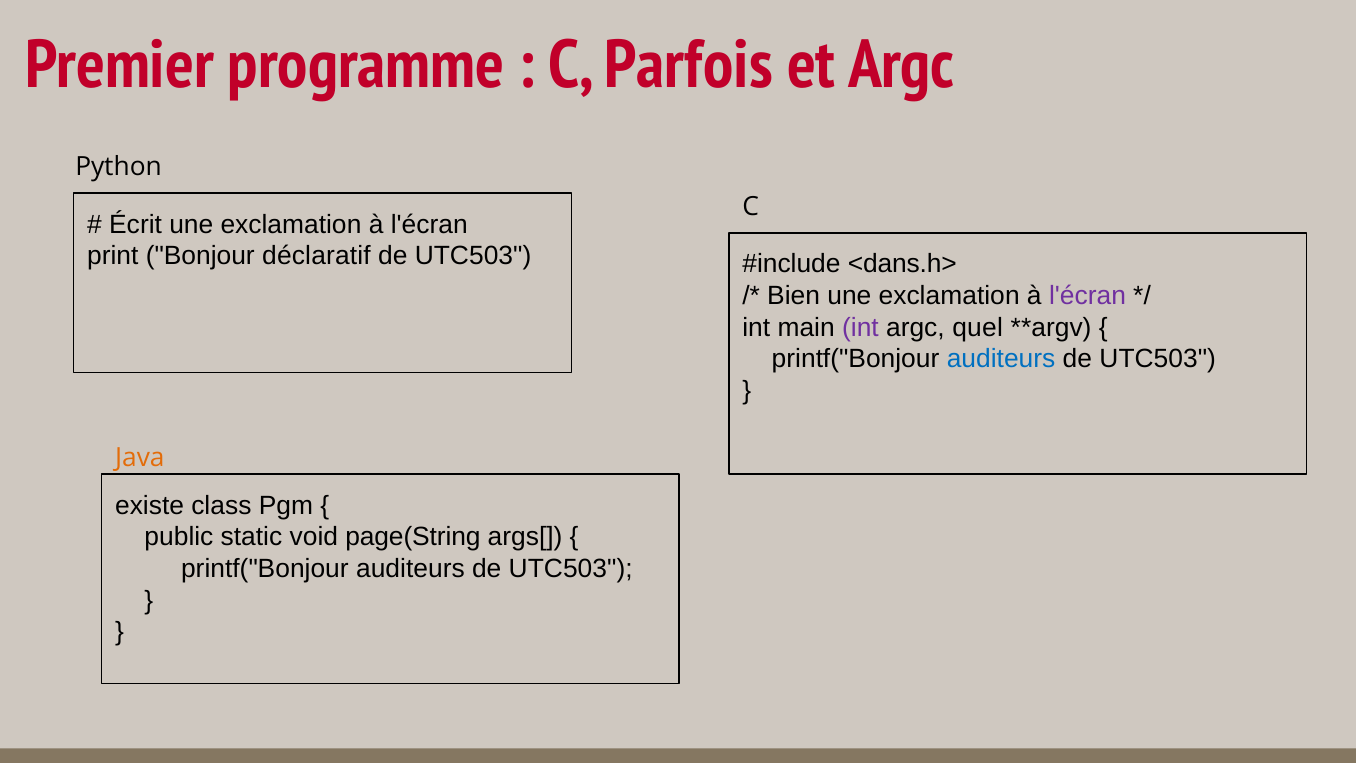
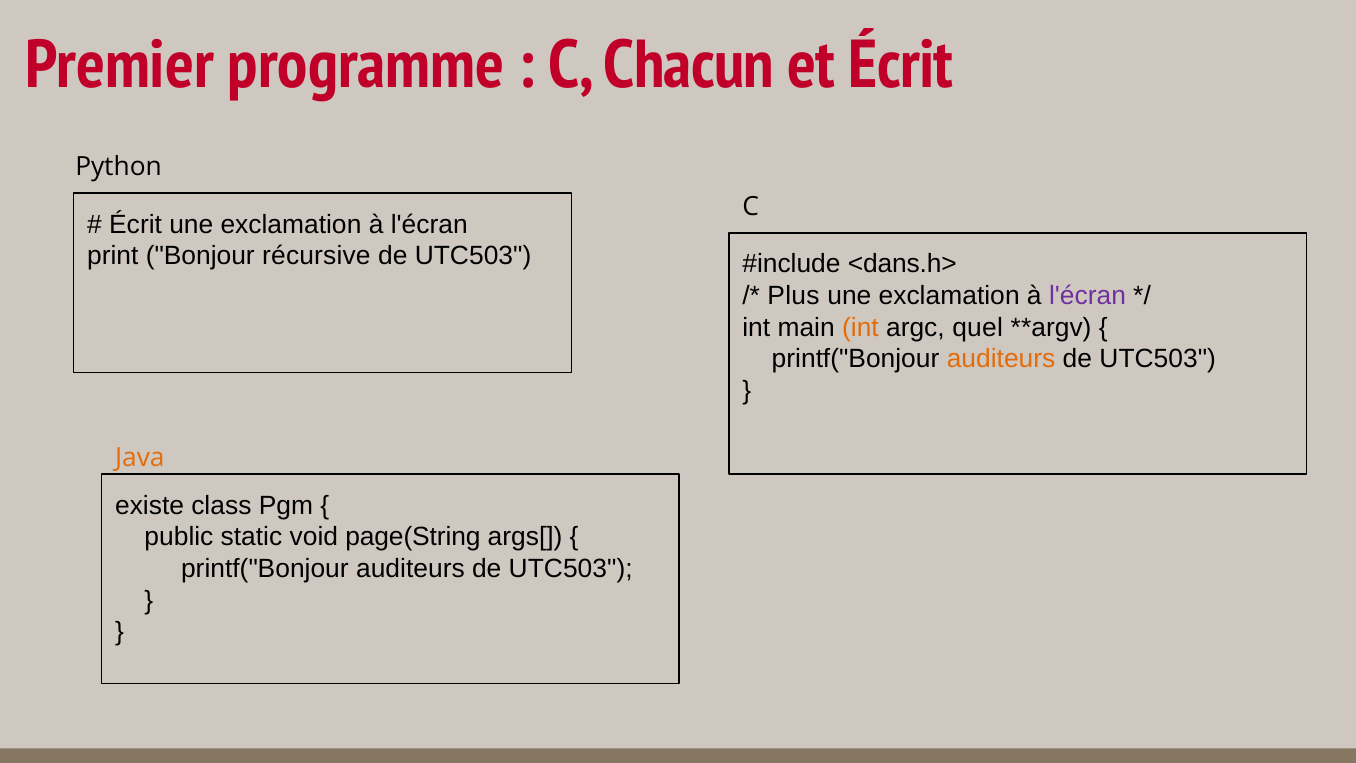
Parfois: Parfois -> Chacun
et Argc: Argc -> Écrit
déclaratif: déclaratif -> récursive
Bien: Bien -> Plus
int at (860, 327) colour: purple -> orange
auditeurs at (1001, 359) colour: blue -> orange
